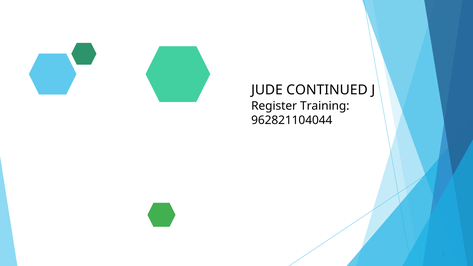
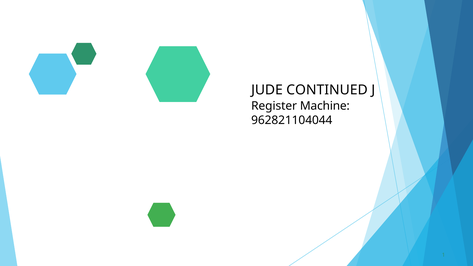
Training: Training -> Machine
